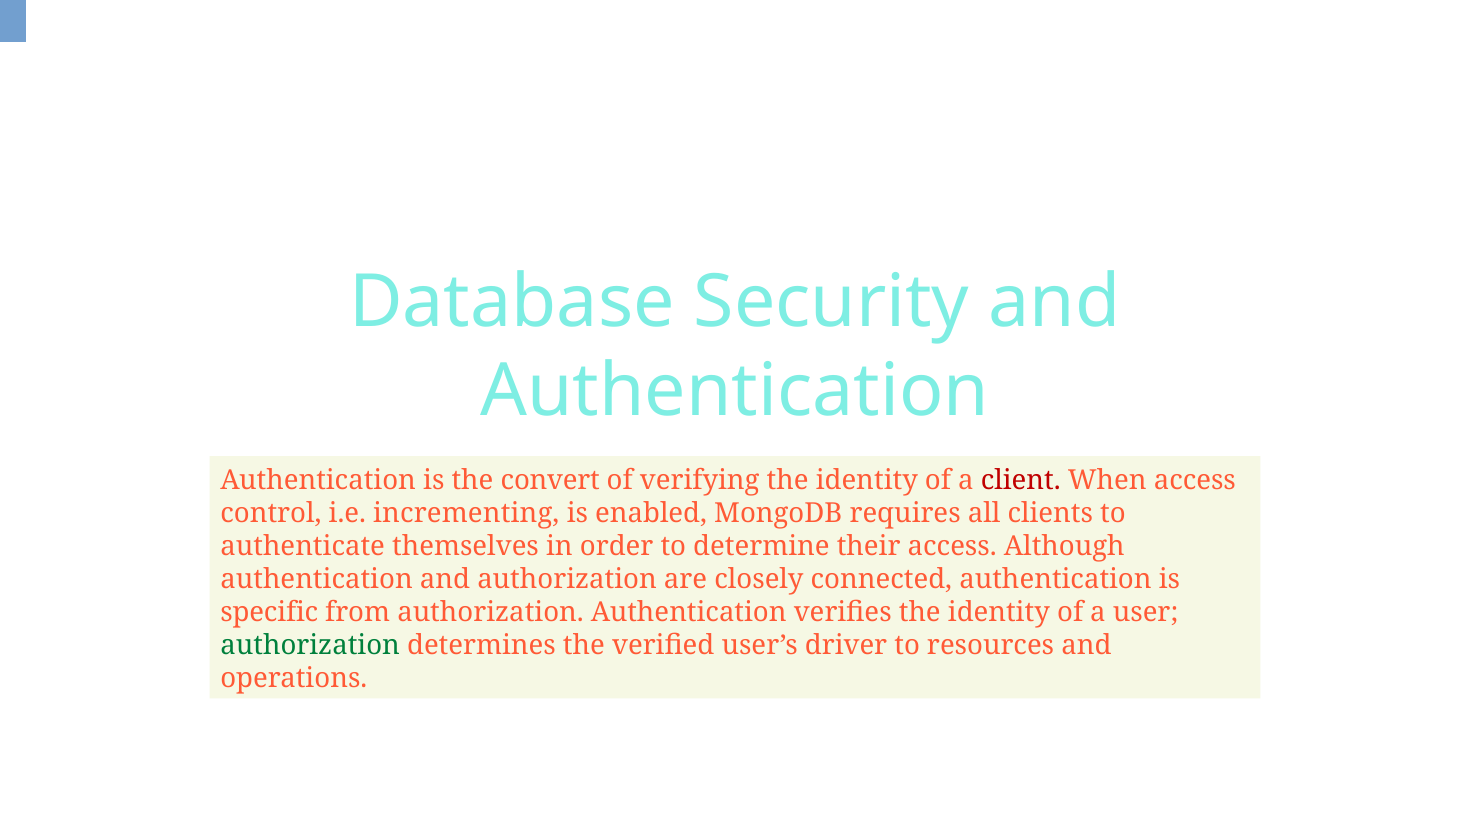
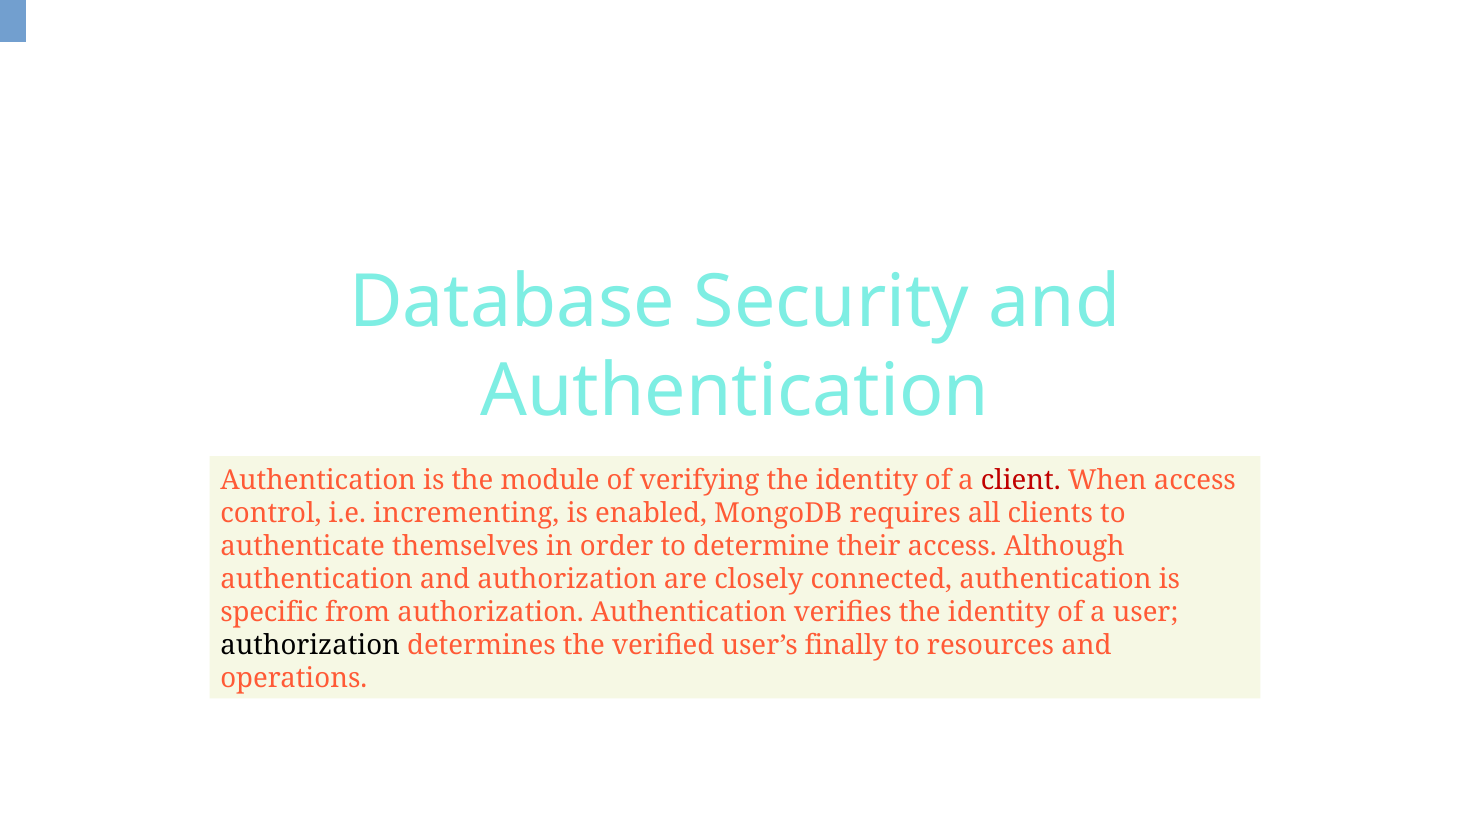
convert: convert -> module
authorization at (310, 645) colour: green -> black
driver: driver -> finally
